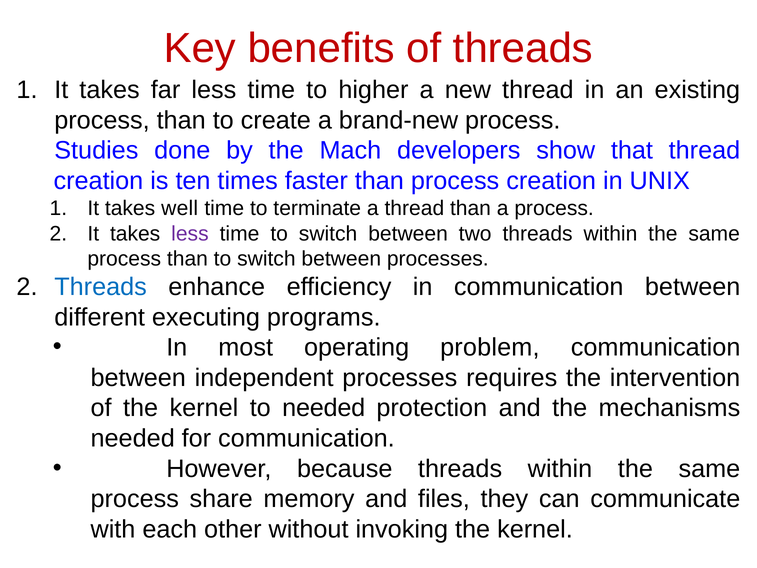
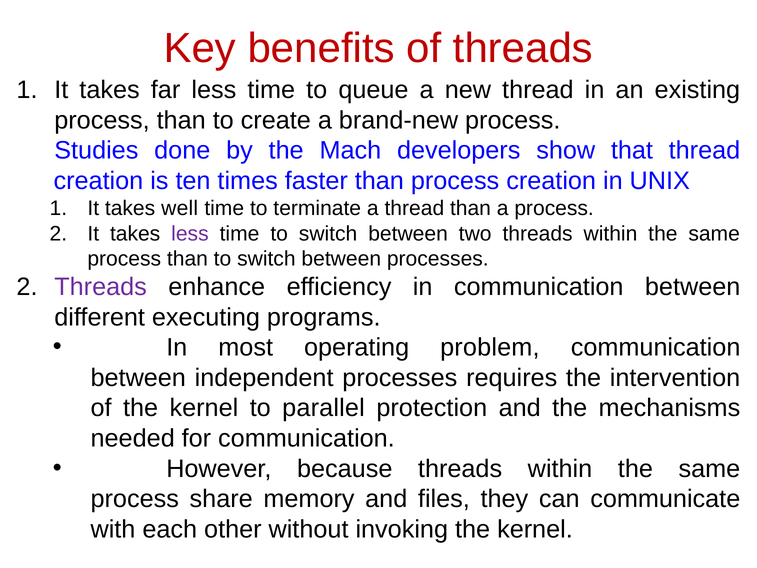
higher: higher -> queue
Threads at (101, 287) colour: blue -> purple
to needed: needed -> parallel
